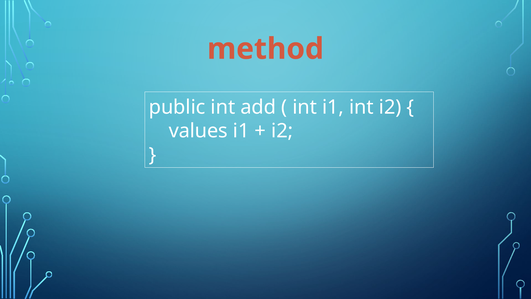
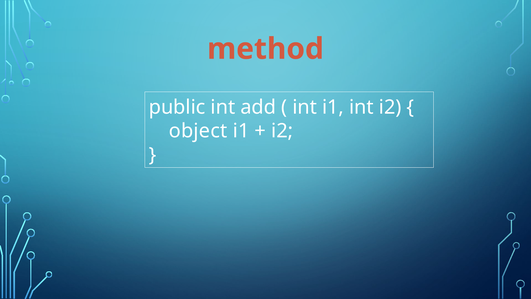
values: values -> object
